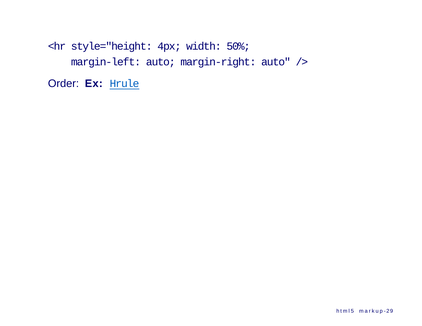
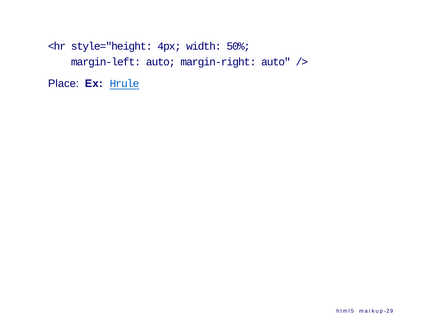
Order: Order -> Place
